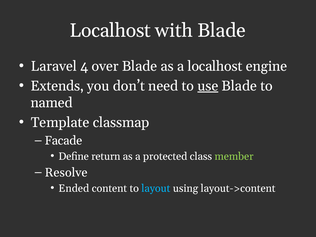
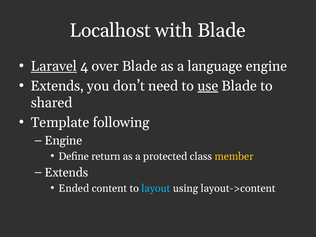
Laravel underline: none -> present
a localhost: localhost -> language
named: named -> shared
classmap: classmap -> following
Facade at (63, 141): Facade -> Engine
member colour: light green -> yellow
Resolve at (66, 173): Resolve -> Extends
